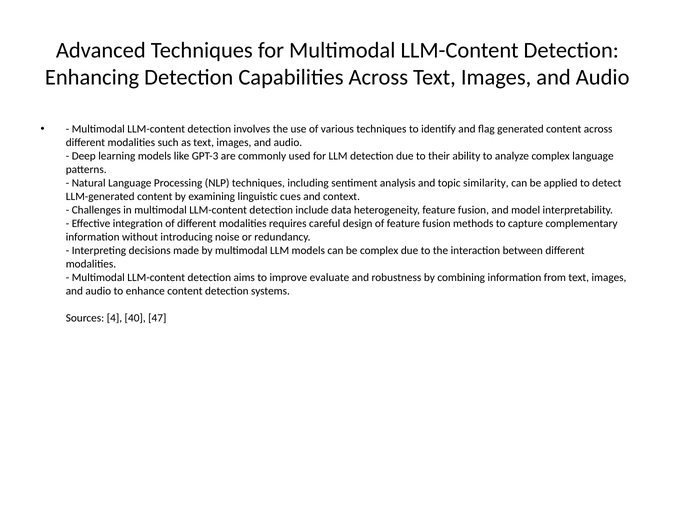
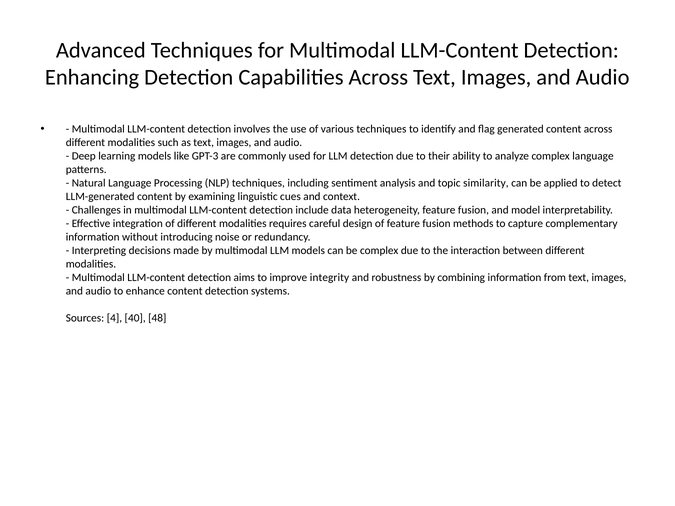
evaluate: evaluate -> integrity
47: 47 -> 48
